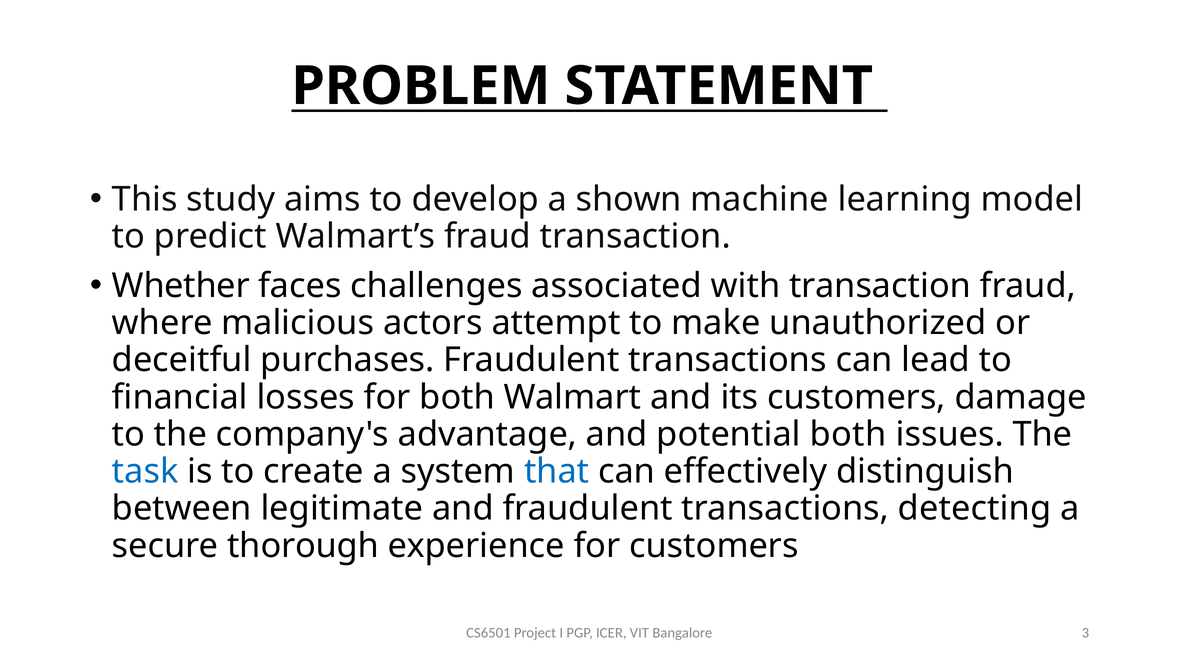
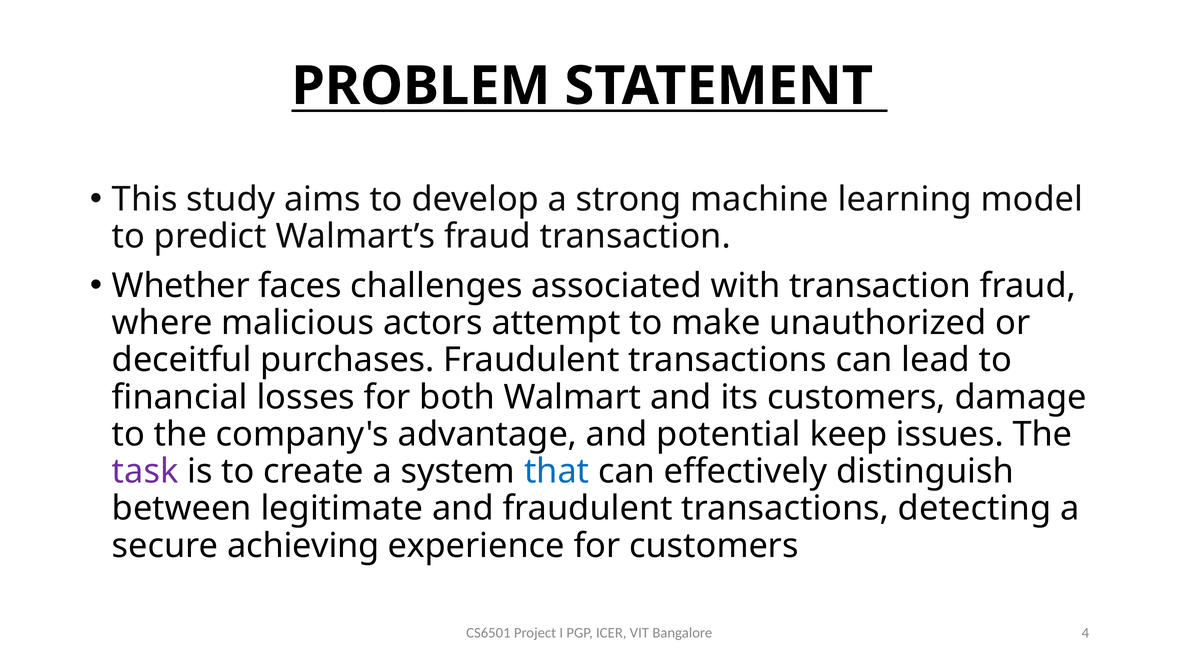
shown: shown -> strong
potential both: both -> keep
task colour: blue -> purple
thorough: thorough -> achieving
3: 3 -> 4
